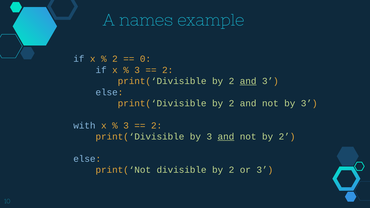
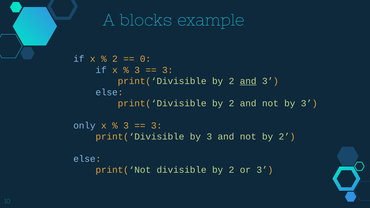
names: names -> blocks
2 at (168, 70): 2 -> 3
with: with -> only
2 at (157, 126): 2 -> 3
and at (226, 137) underline: present -> none
